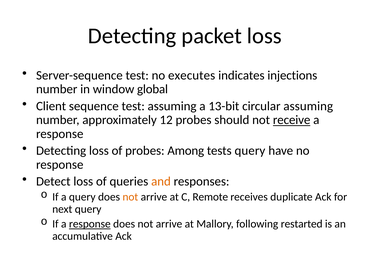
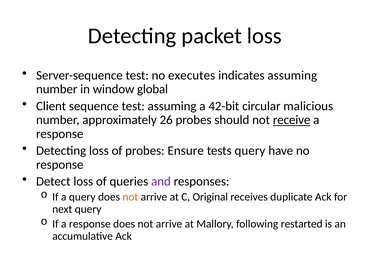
indicates injections: injections -> assuming
13-bit: 13-bit -> 42-bit
circular assuming: assuming -> malicious
12: 12 -> 26
Among: Among -> Ensure
and colour: orange -> purple
Remote: Remote -> Original
response at (90, 224) underline: present -> none
